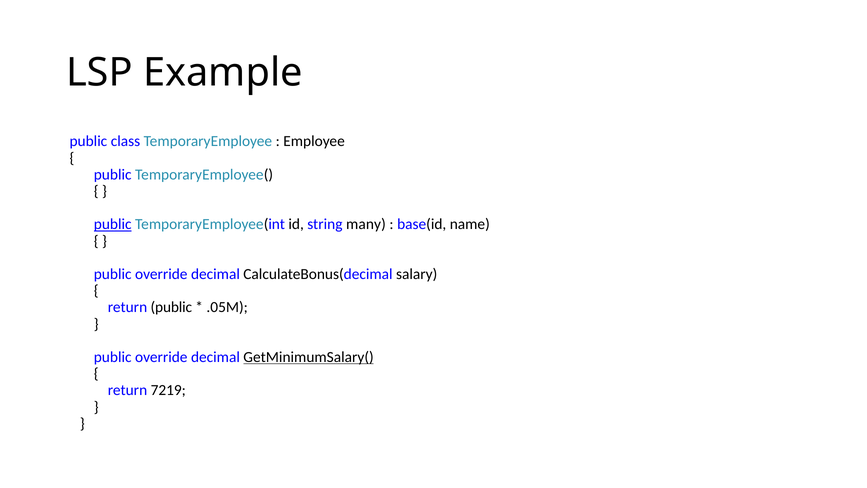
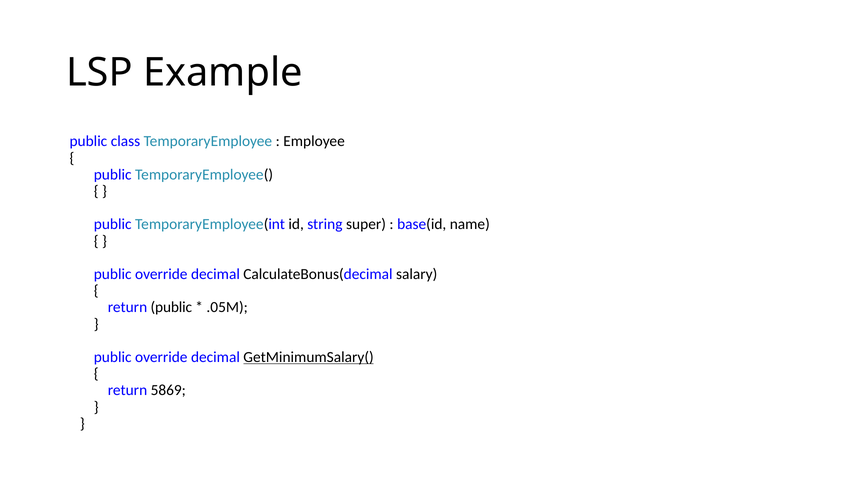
public at (113, 224) underline: present -> none
many: many -> super
7219: 7219 -> 5869
